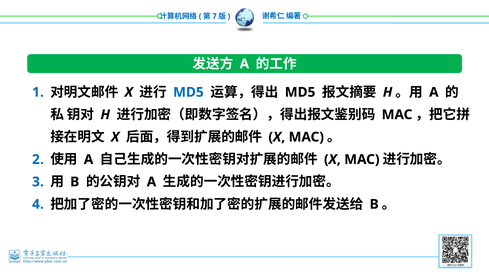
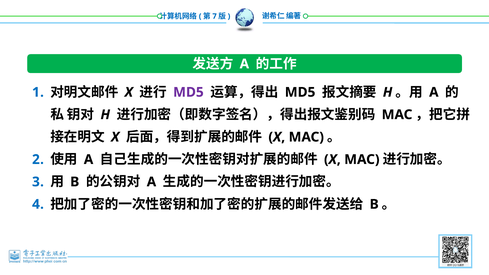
MD5 at (188, 92) colour: blue -> purple
